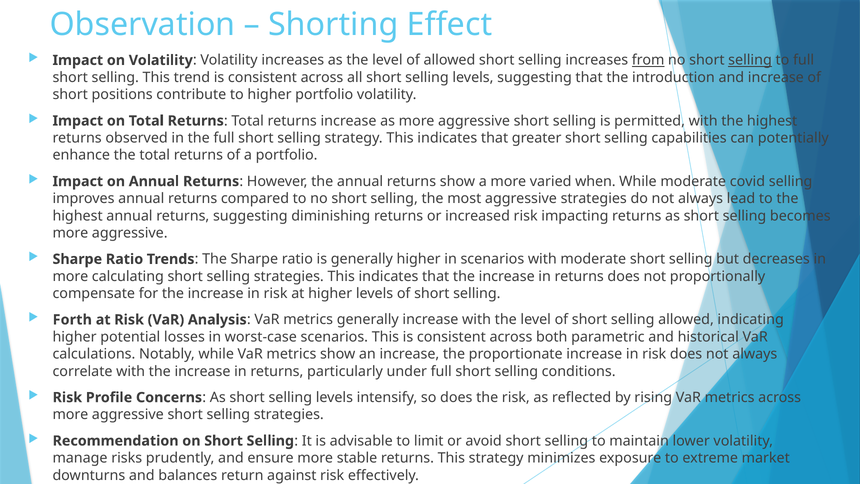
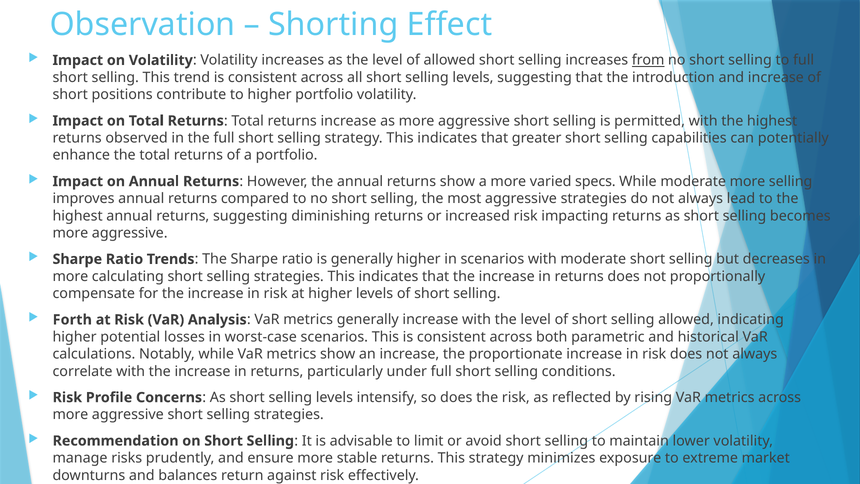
selling at (750, 60) underline: present -> none
when: when -> specs
moderate covid: covid -> more
